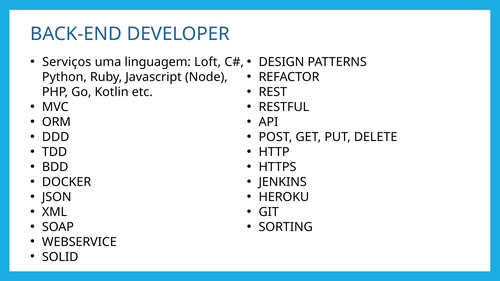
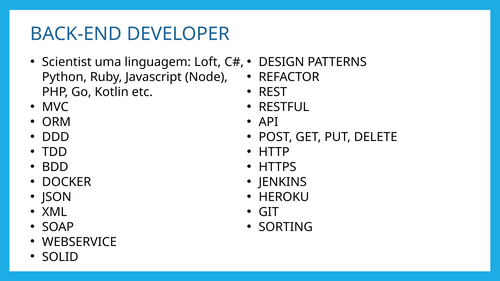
Serviços: Serviços -> Scientist
